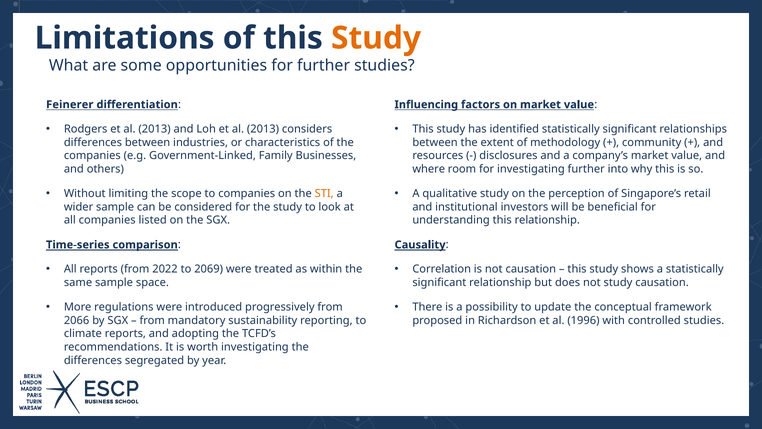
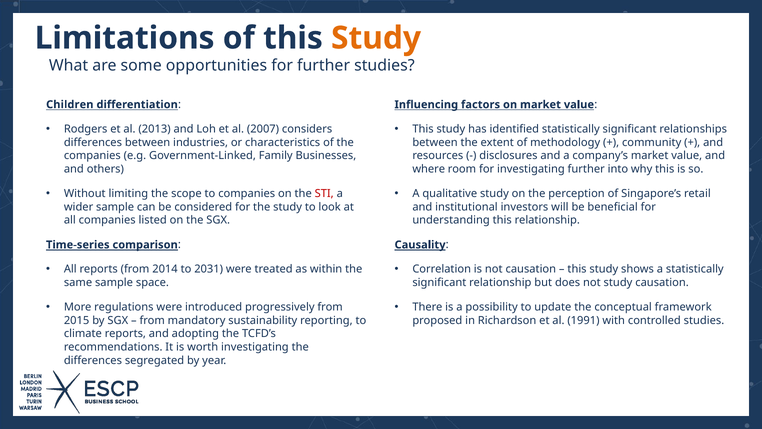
Feinerer: Feinerer -> Children
Loh et al 2013: 2013 -> 2007
STI colour: orange -> red
2022: 2022 -> 2014
2069: 2069 -> 2031
2066: 2066 -> 2015
1996: 1996 -> 1991
